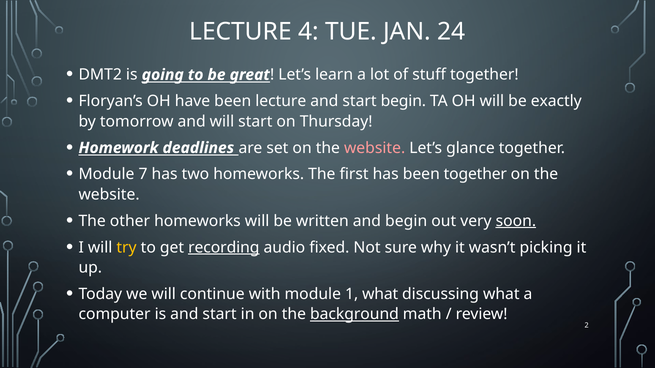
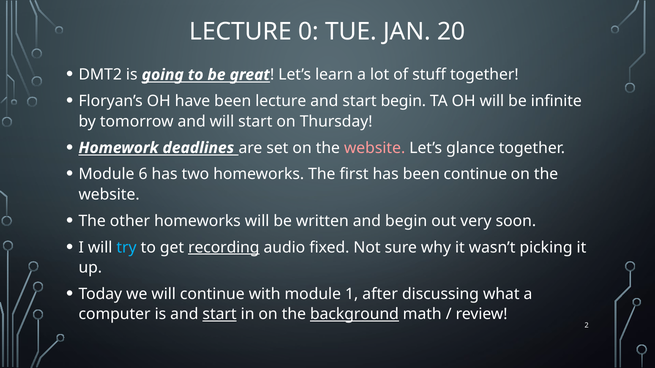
4: 4 -> 0
24: 24 -> 20
exactly: exactly -> infinite
7: 7 -> 6
been together: together -> continue
soon underline: present -> none
try colour: yellow -> light blue
1 what: what -> after
start at (220, 315) underline: none -> present
